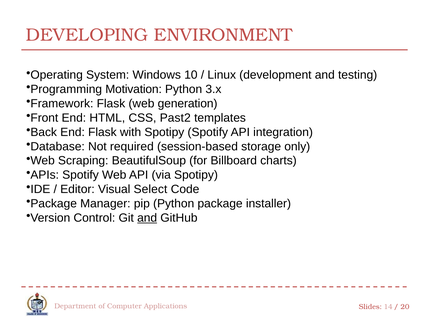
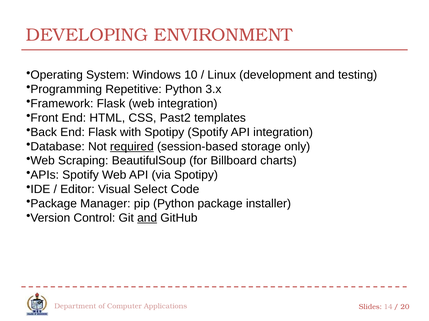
Motivation: Motivation -> Repetitive
web generation: generation -> integration
required underline: none -> present
